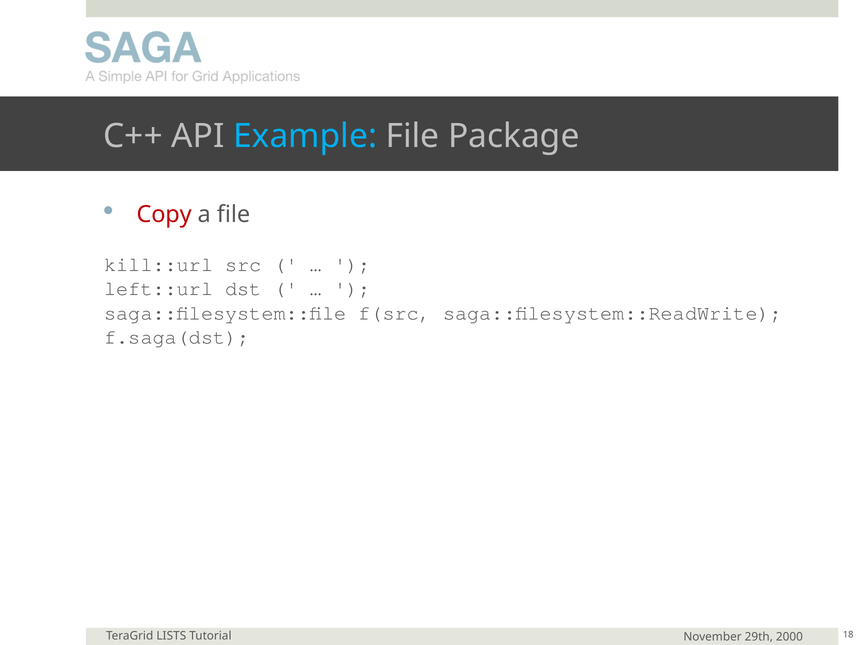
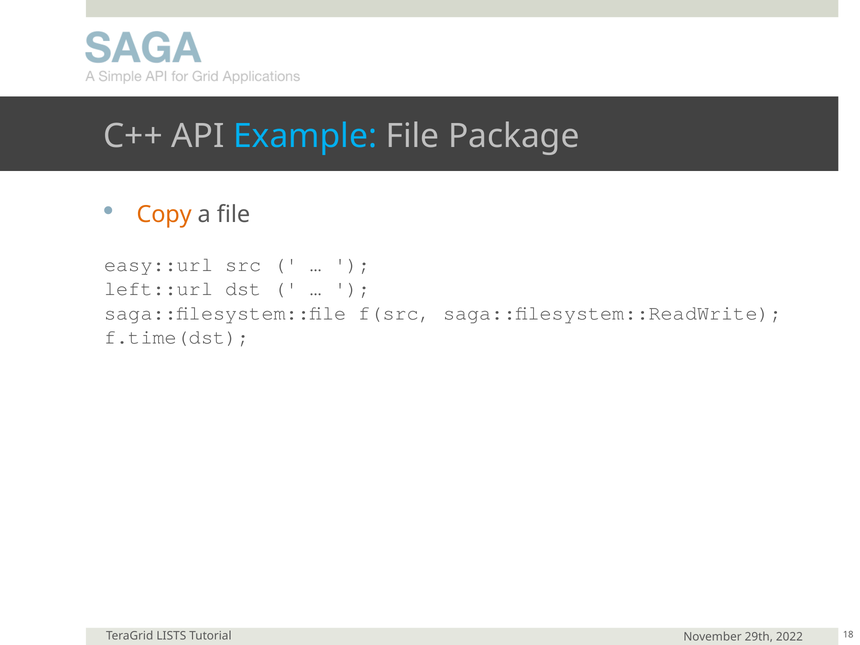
Copy colour: red -> orange
kill::url: kill::url -> easy::url
f.saga(dst: f.saga(dst -> f.time(dst
2000: 2000 -> 2022
